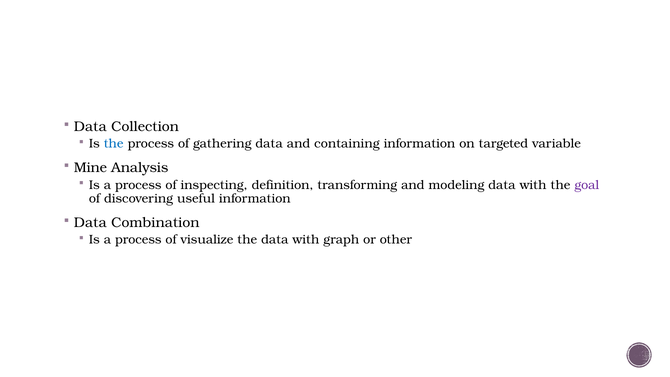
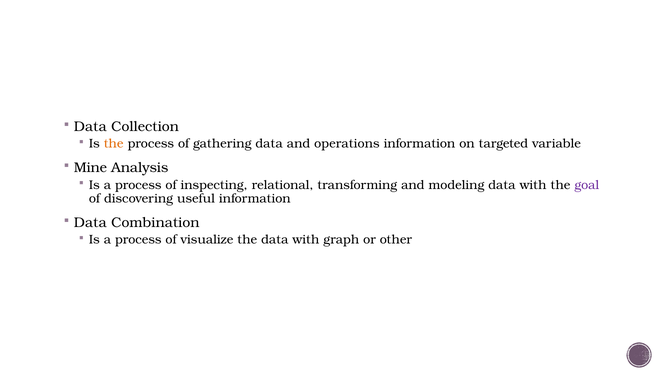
the at (114, 144) colour: blue -> orange
containing: containing -> operations
definition: definition -> relational
